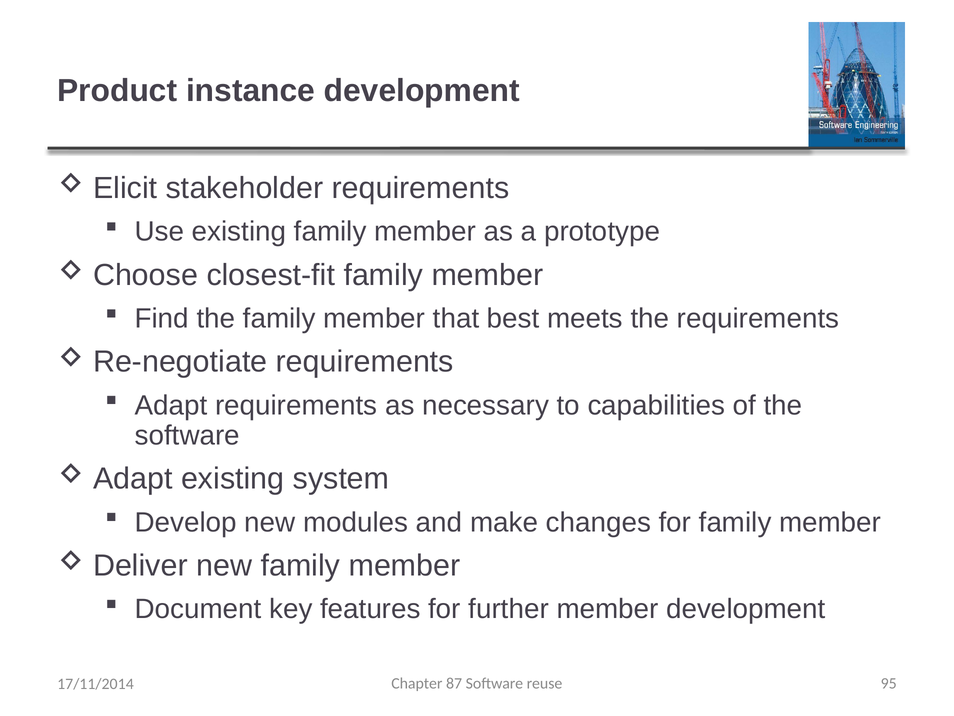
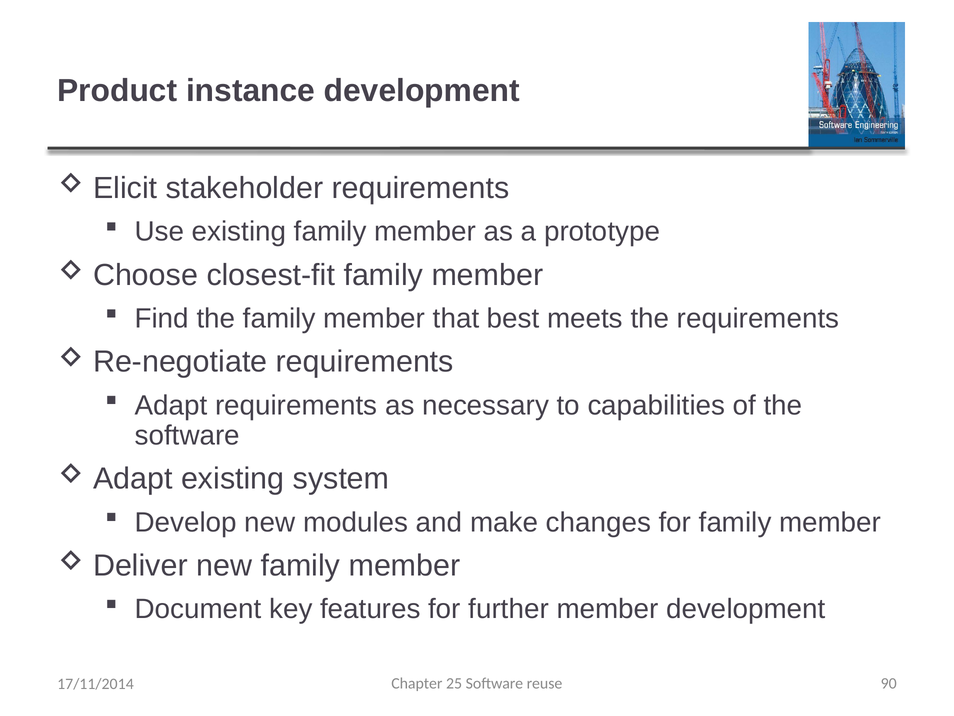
87: 87 -> 25
95: 95 -> 90
